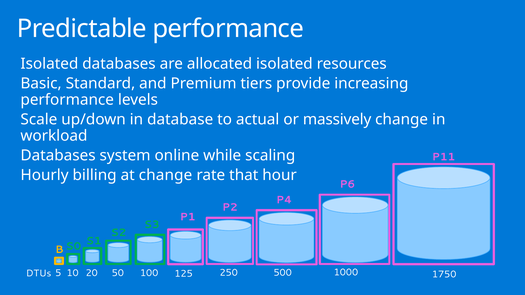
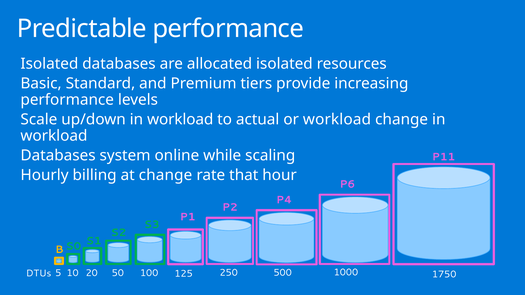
up/down in database: database -> workload
or massively: massively -> workload
